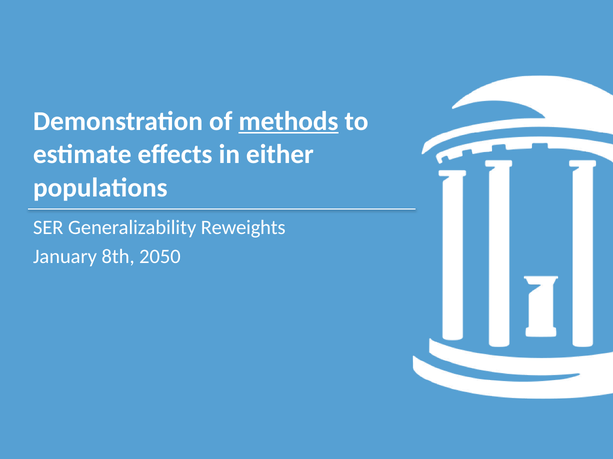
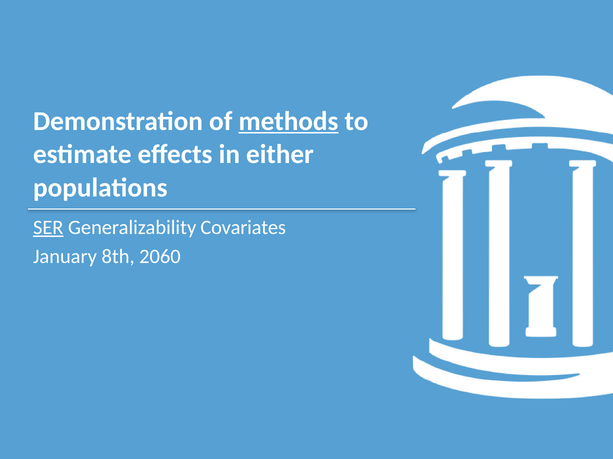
SER underline: none -> present
Reweights: Reweights -> Covariates
2050: 2050 -> 2060
